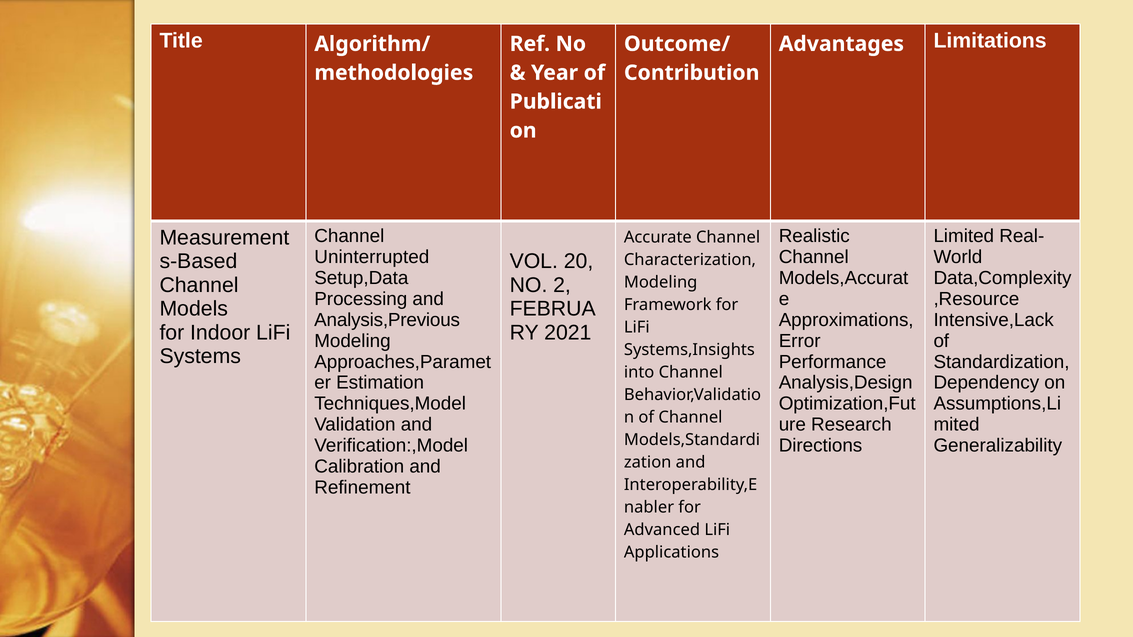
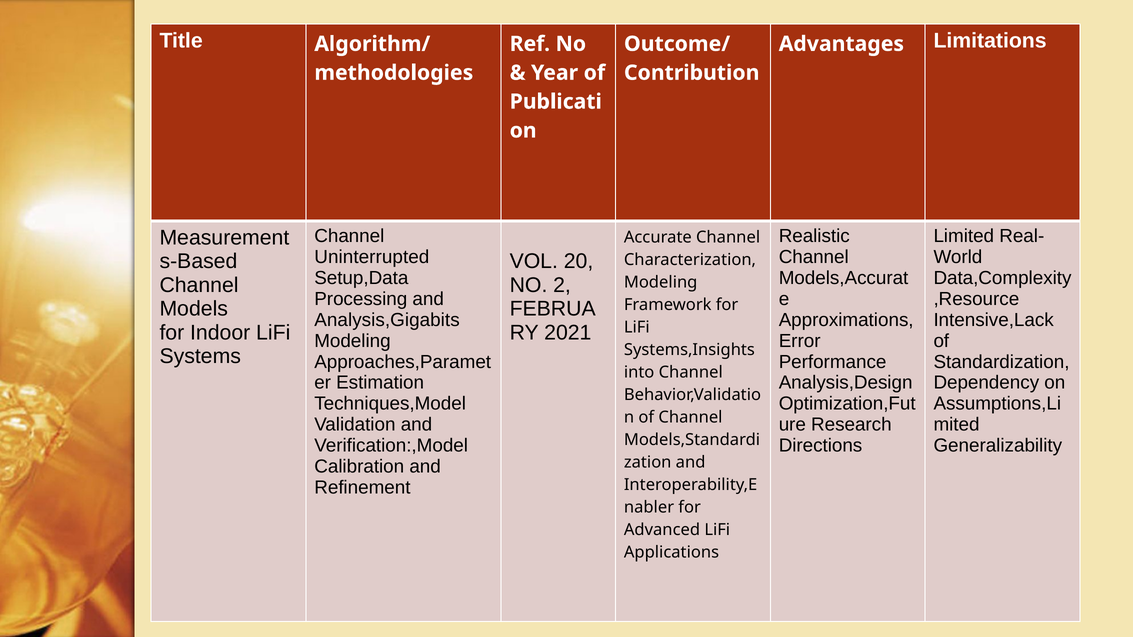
Analysis,Previous: Analysis,Previous -> Analysis,Gigabits
